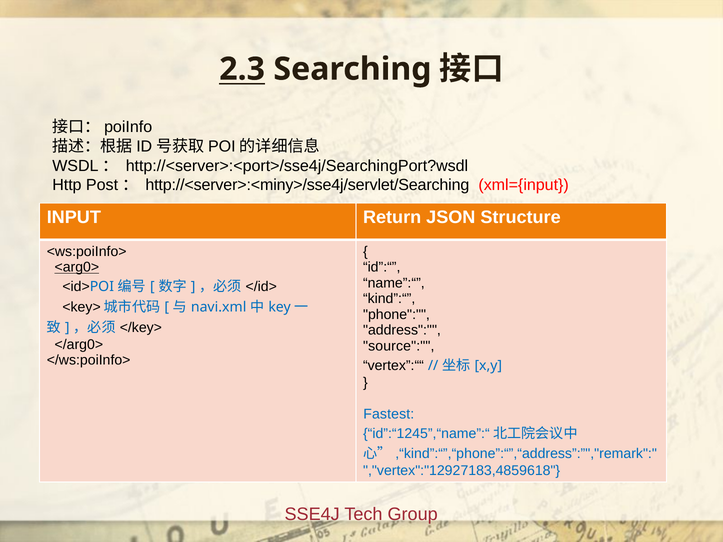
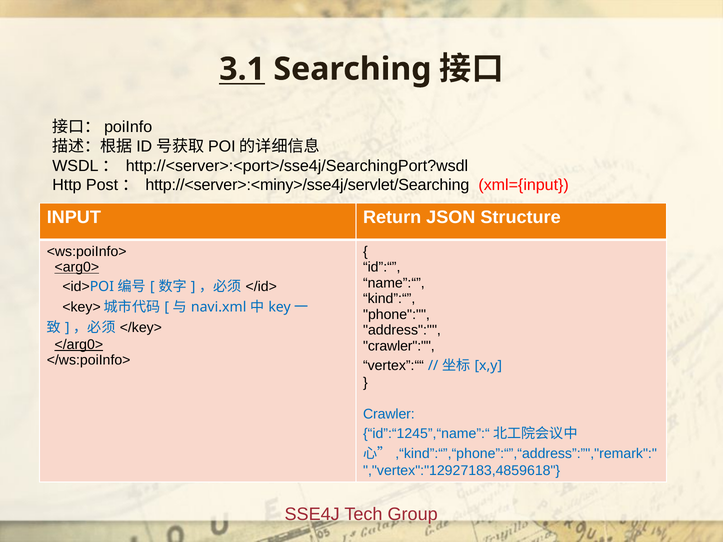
2.3: 2.3 -> 3.1
</arg0> underline: none -> present
source at (399, 346): source -> crawler
Fastest at (389, 414): Fastest -> Crawler
